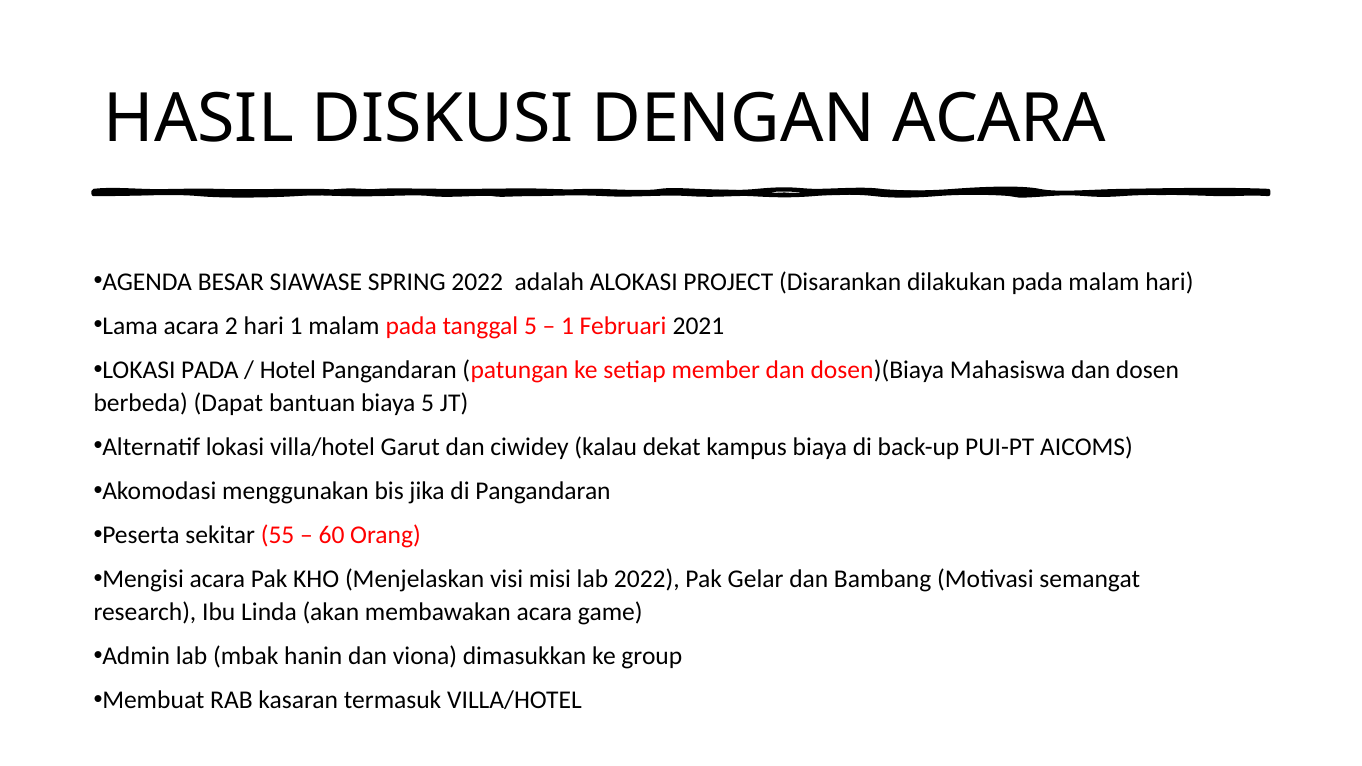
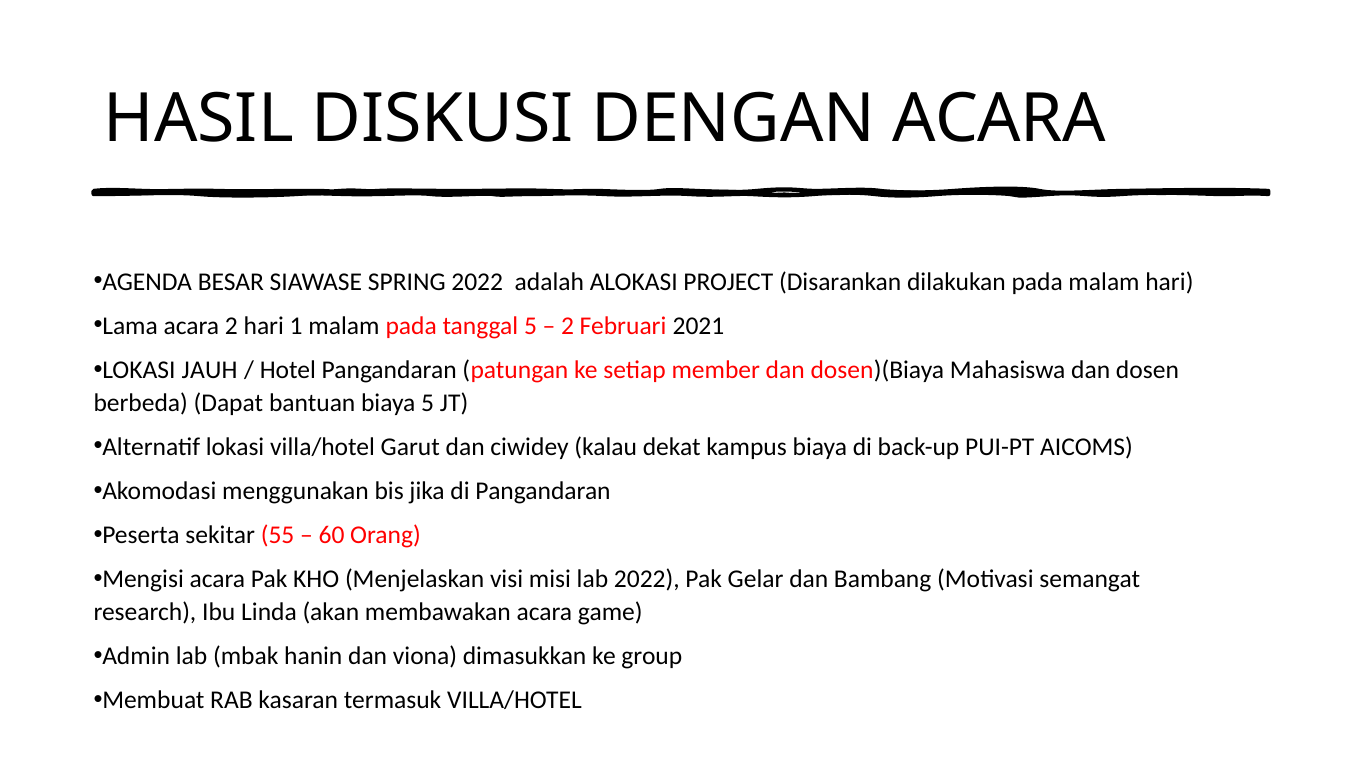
1 at (568, 326): 1 -> 2
LOKASI PADA: PADA -> JAUH
